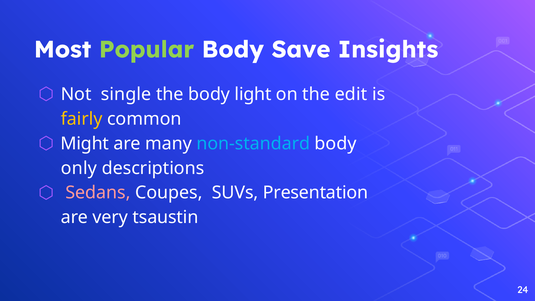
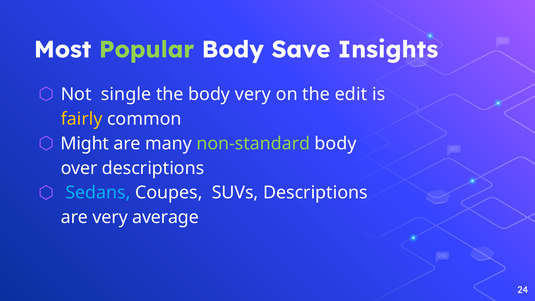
body light: light -> very
non-standard colour: light blue -> light green
only: only -> over
Sedans colour: pink -> light blue
SUVs Presentation: Presentation -> Descriptions
tsaustin: tsaustin -> average
